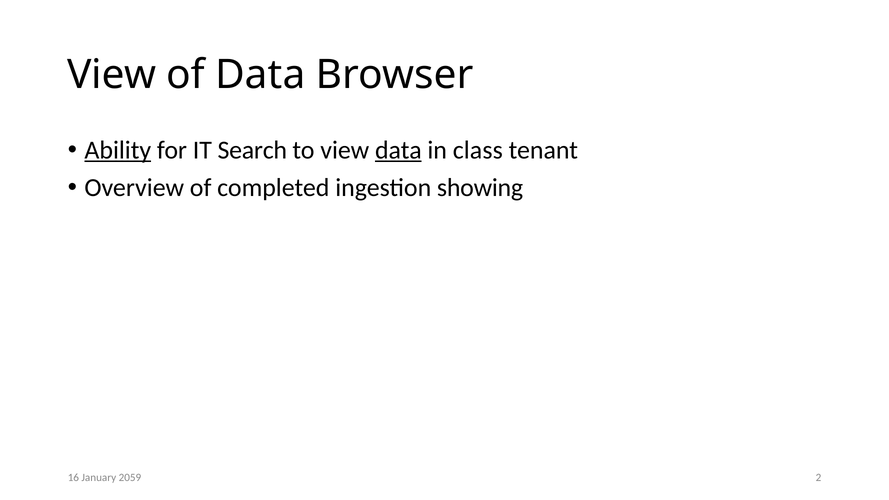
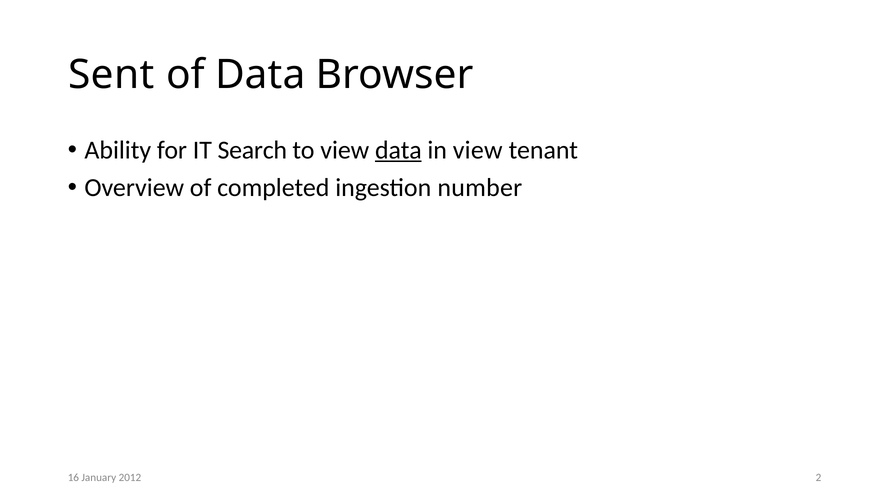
View at (112, 75): View -> Sent
Ability underline: present -> none
in class: class -> view
showing: showing -> number
2059: 2059 -> 2012
